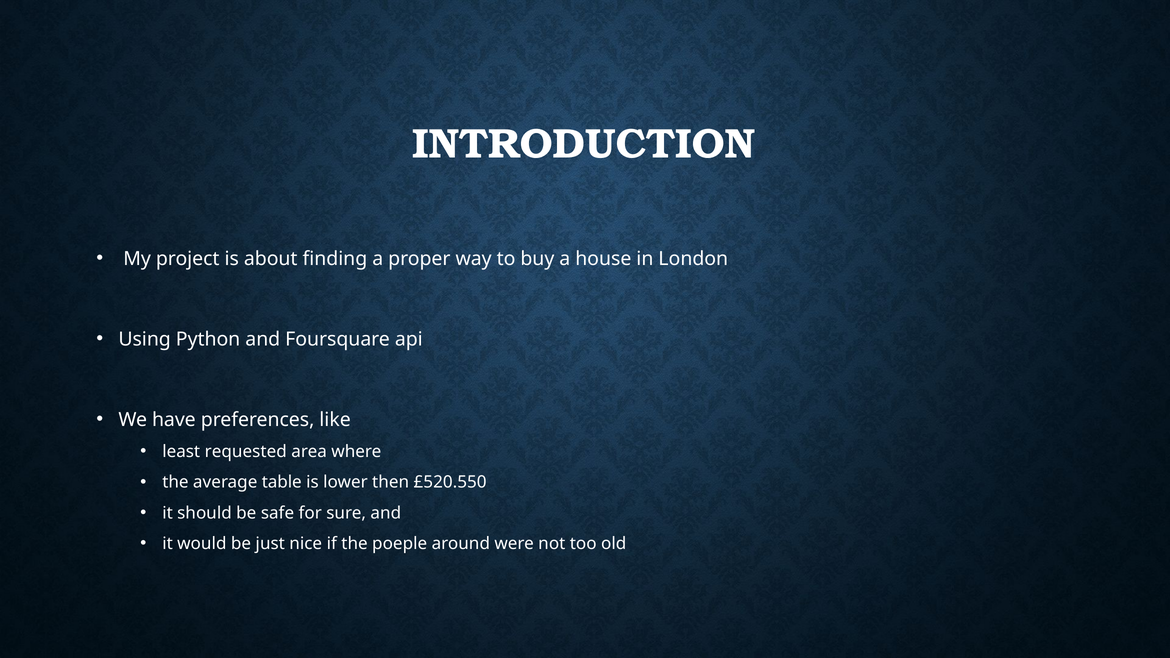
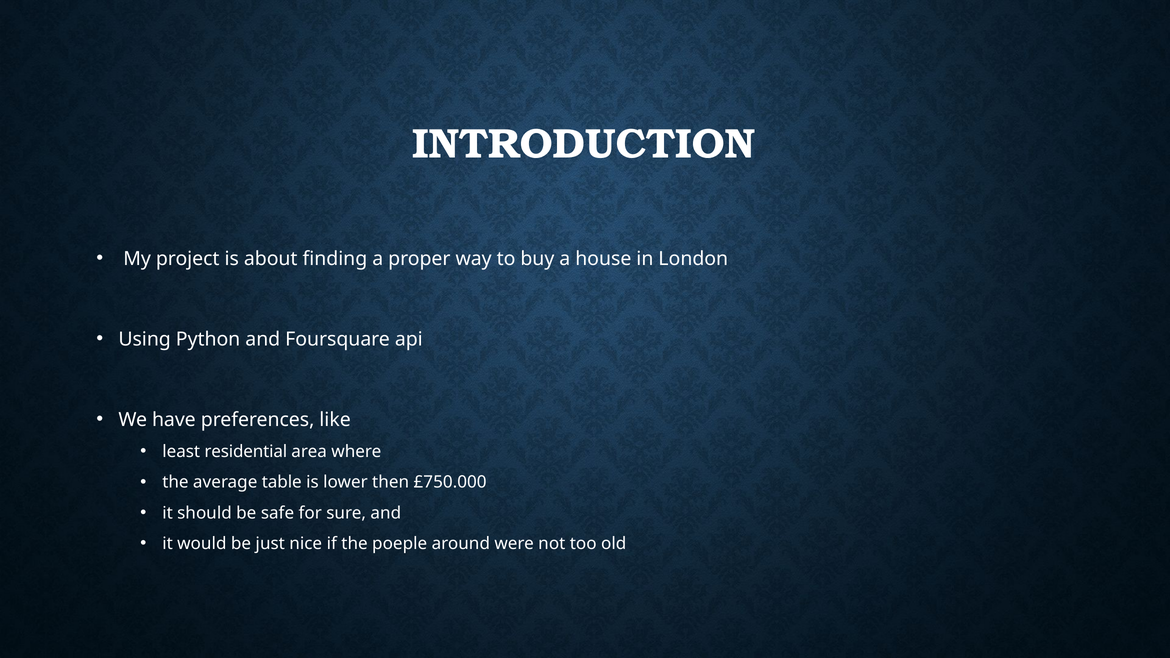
requested: requested -> residential
£520.550: £520.550 -> £750.000
